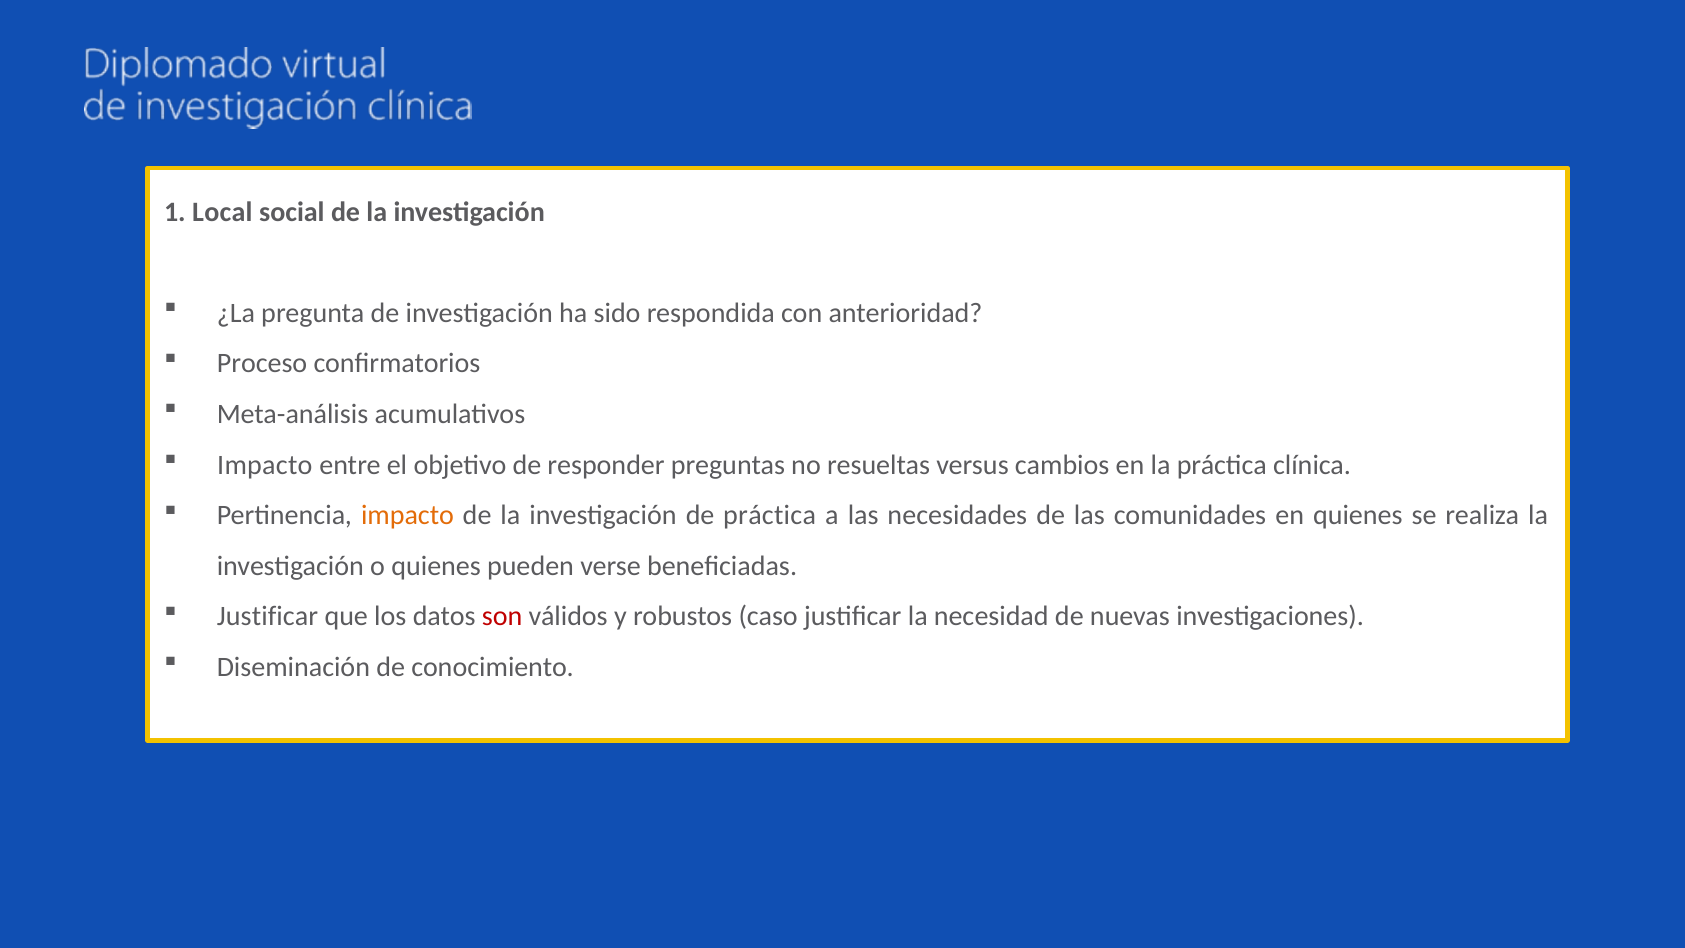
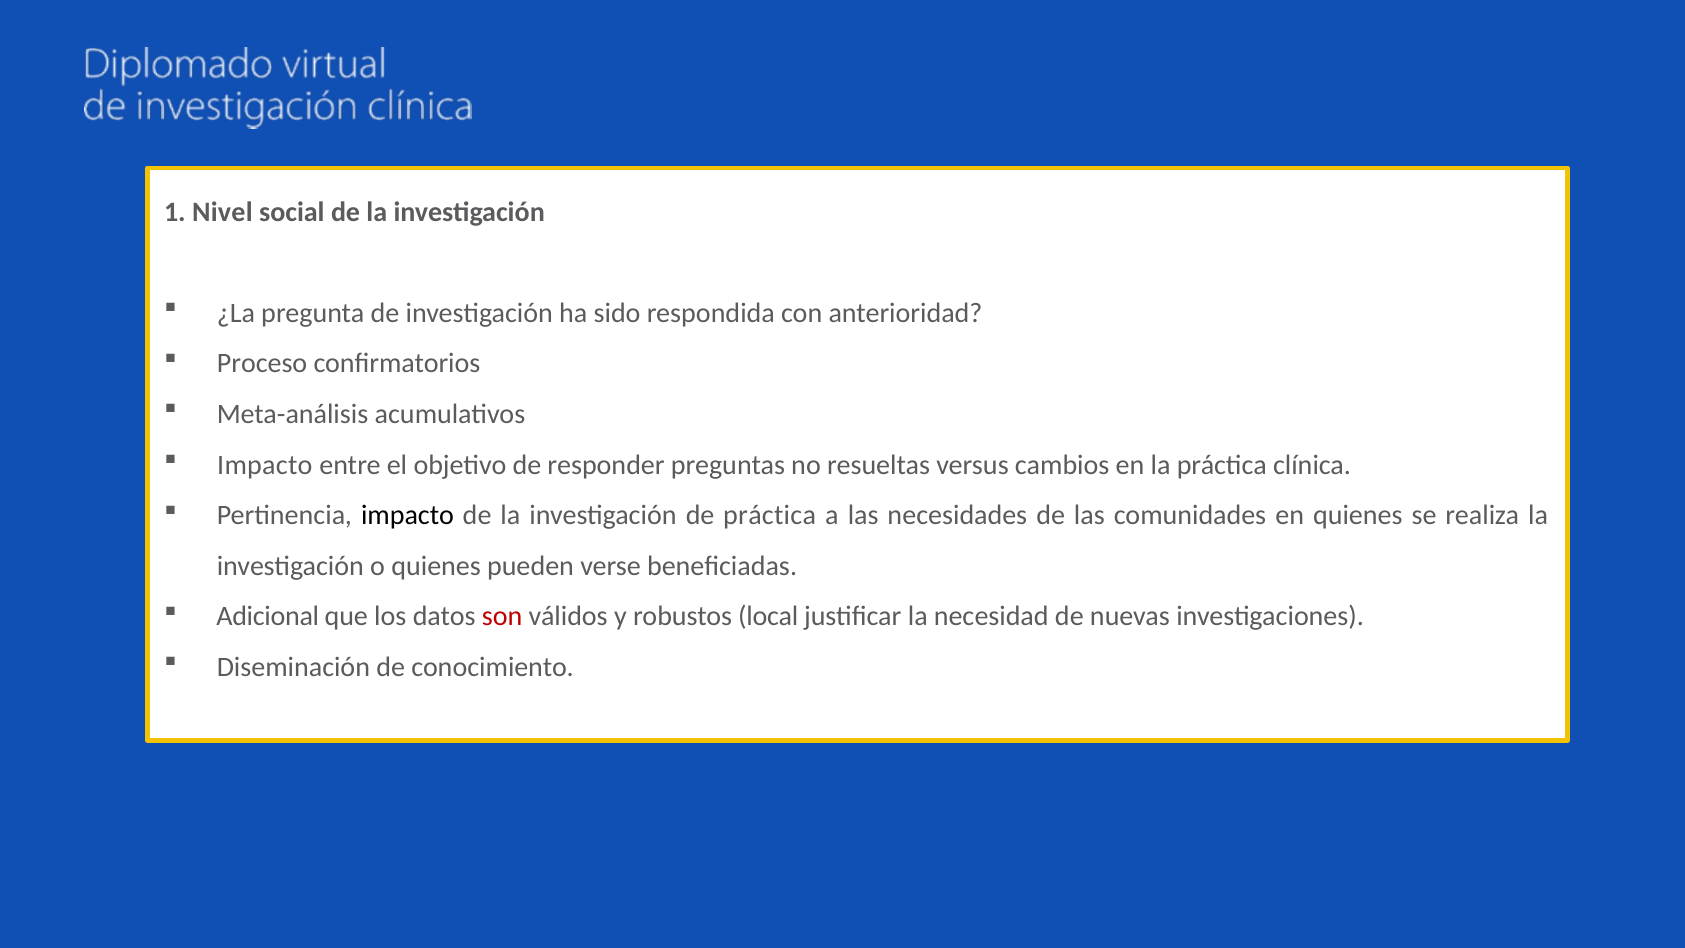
Local: Local -> Nivel
impacto at (407, 515) colour: orange -> black
Justificar at (268, 616): Justificar -> Adicional
caso: caso -> local
